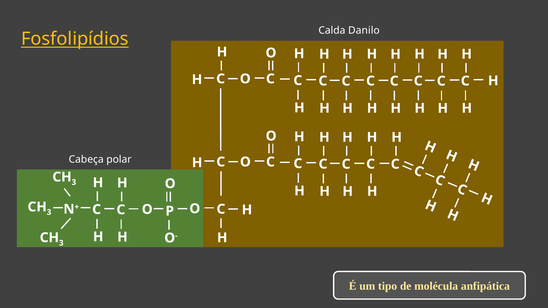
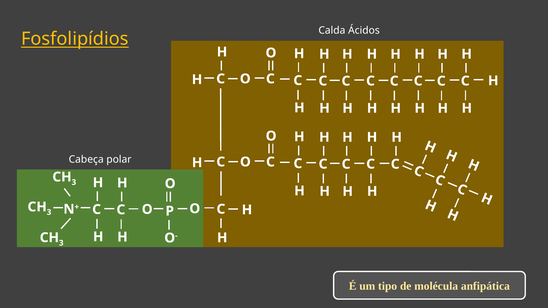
Danilo: Danilo -> Ácidos
